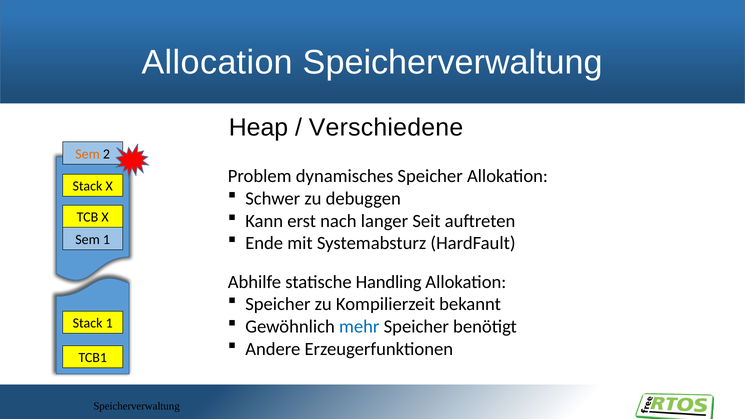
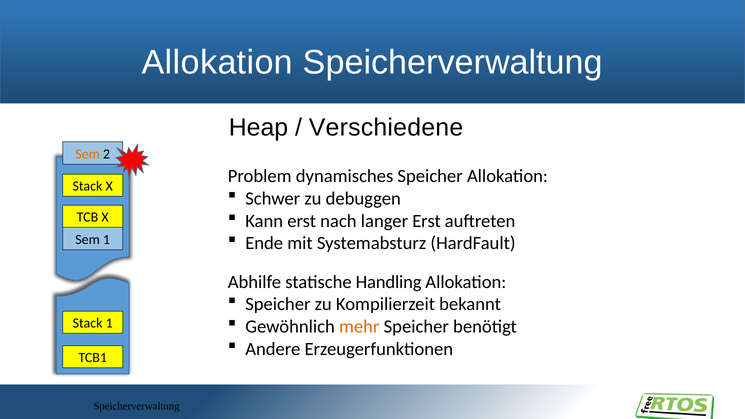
Allocation at (217, 63): Allocation -> Allokation
langer Seit: Seit -> Erst
mehr colour: blue -> orange
